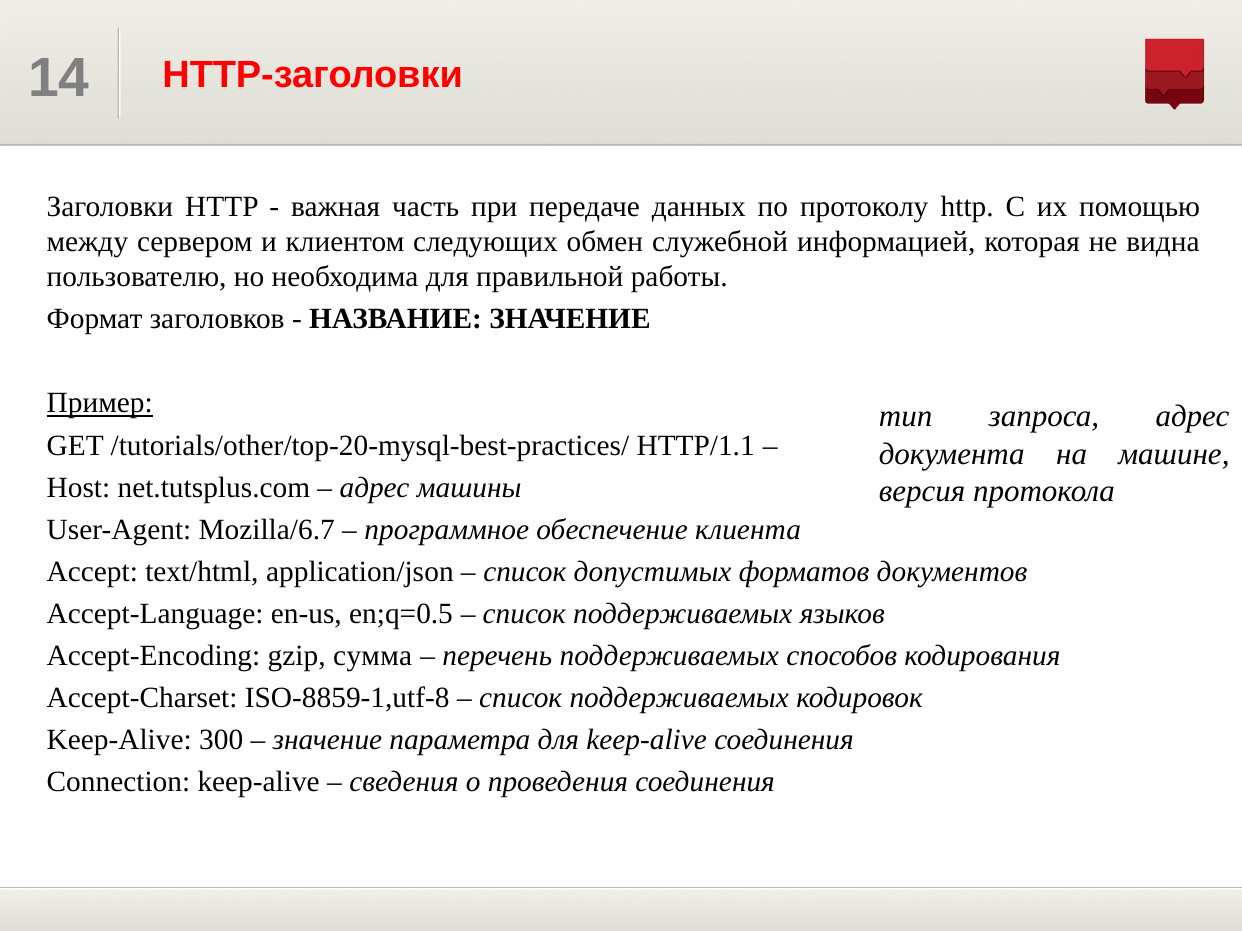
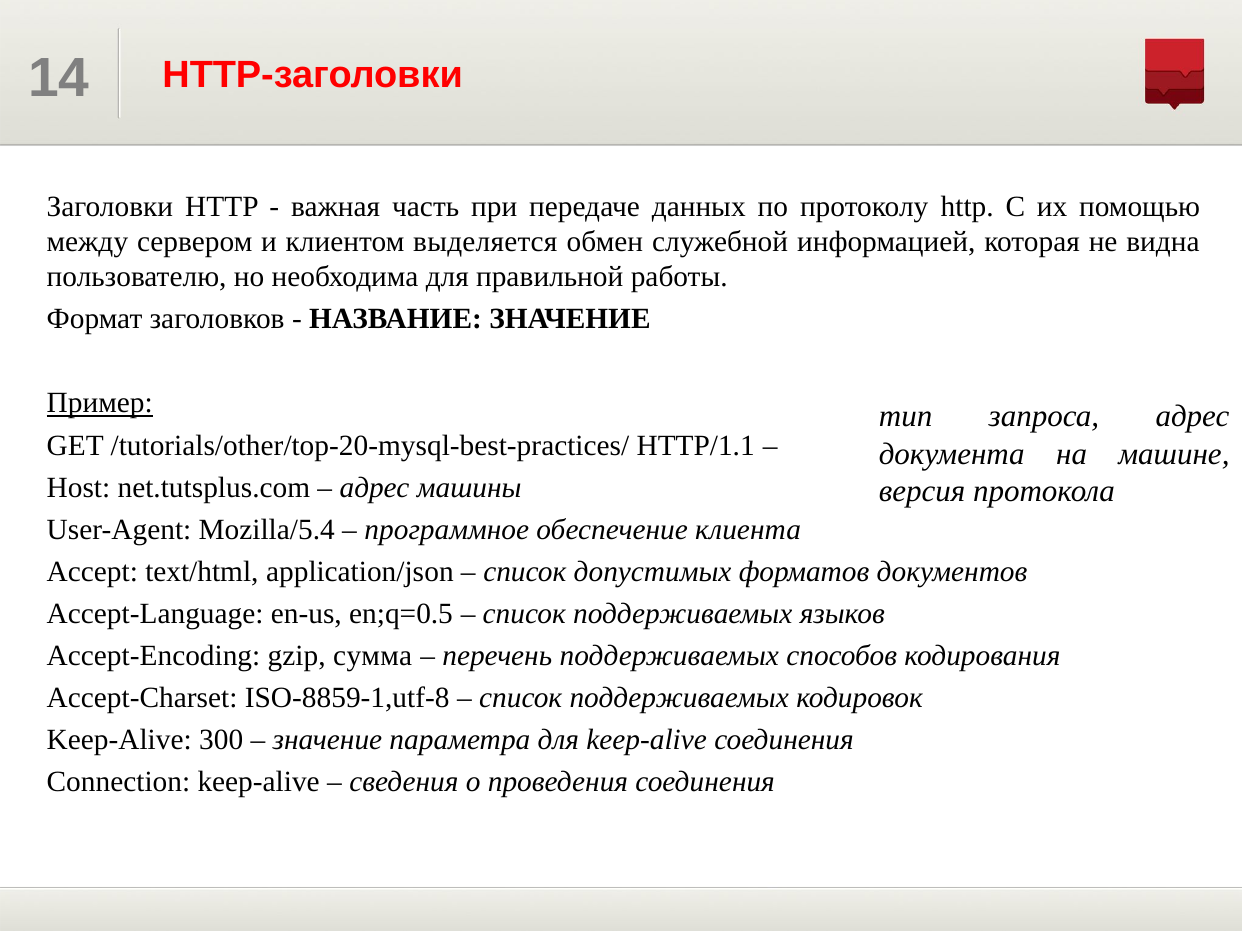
следующих: следующих -> выделяется
Mozilla/6.7: Mozilla/6.7 -> Mozilla/5.4
